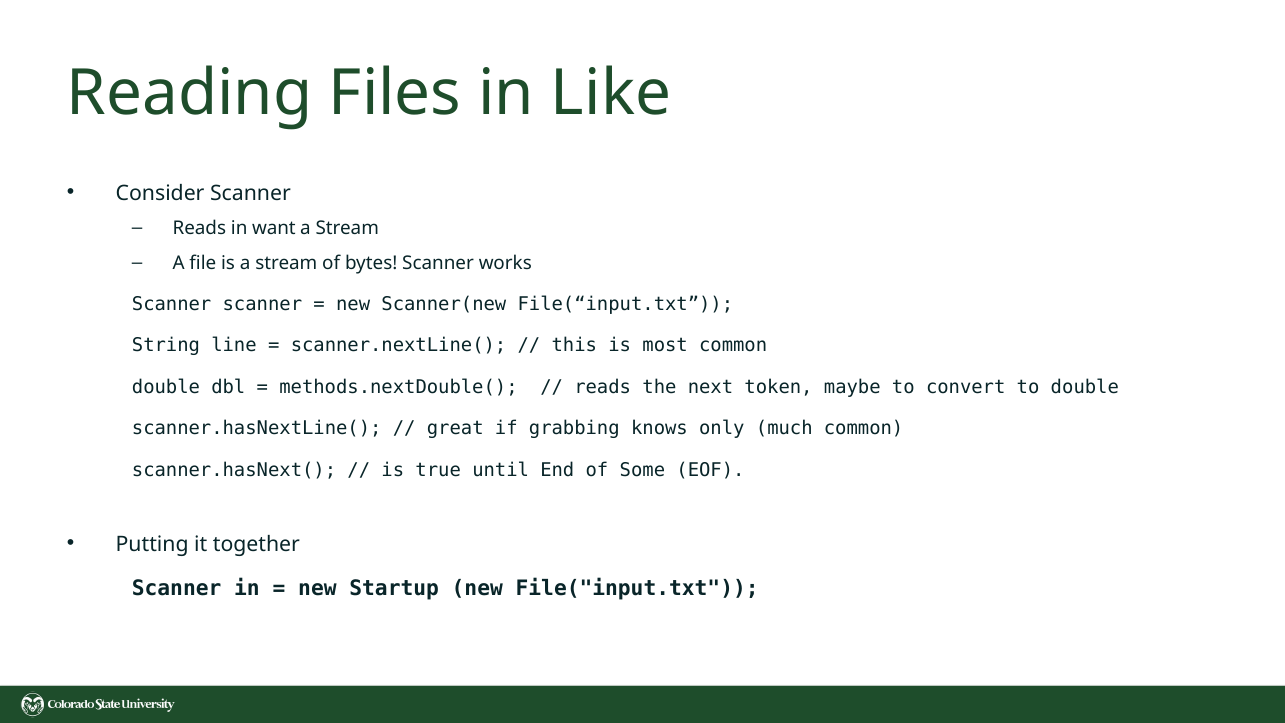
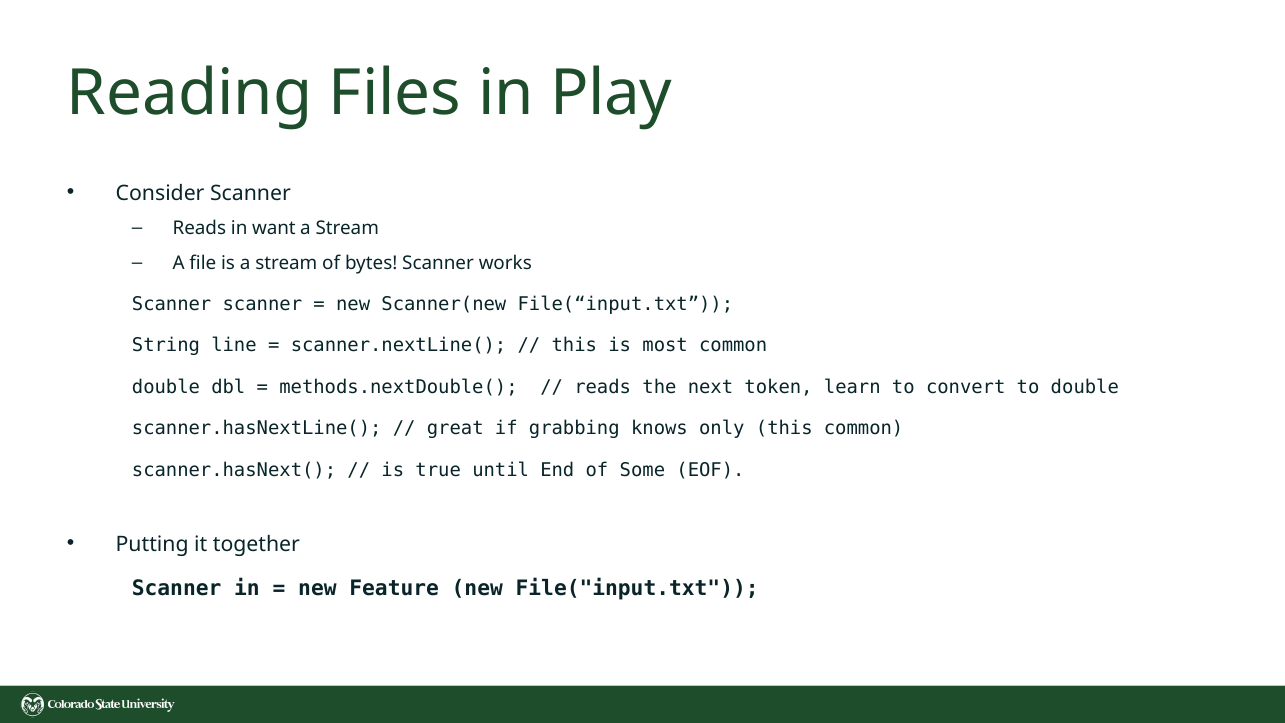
Like: Like -> Play
maybe: maybe -> learn
only much: much -> this
Startup: Startup -> Feature
